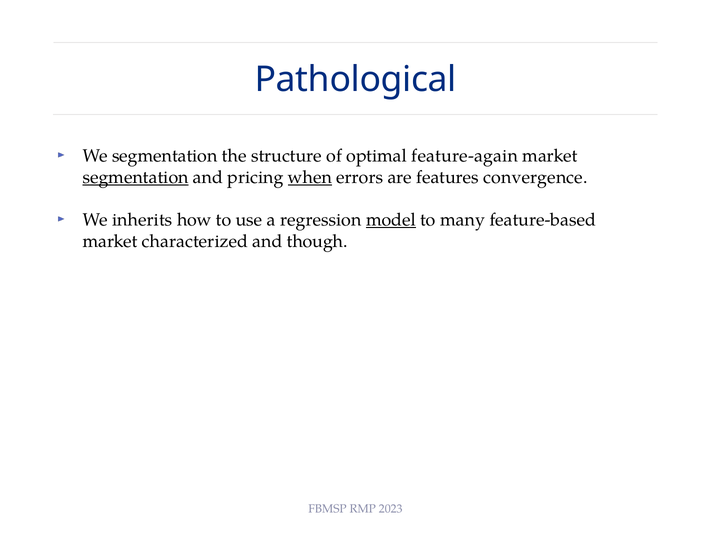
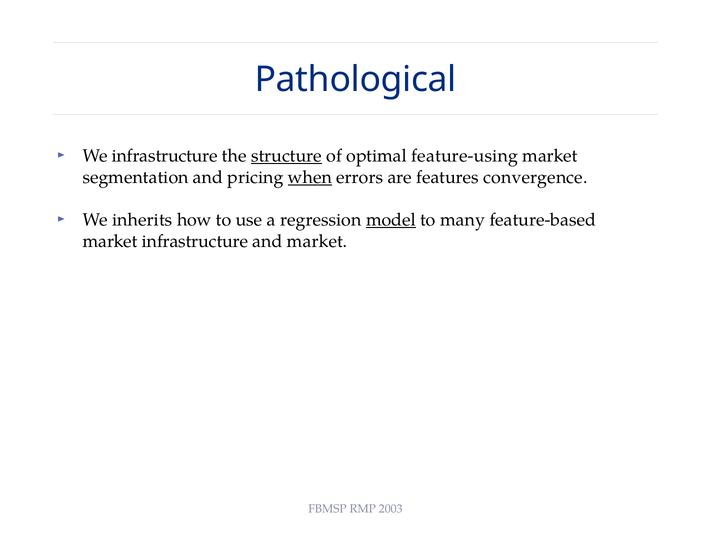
We segmentation: segmentation -> infrastructure
structure underline: none -> present
feature-again: feature-again -> feature-using
segmentation at (136, 177) underline: present -> none
market characterized: characterized -> infrastructure
and though: though -> market
2023: 2023 -> 2003
